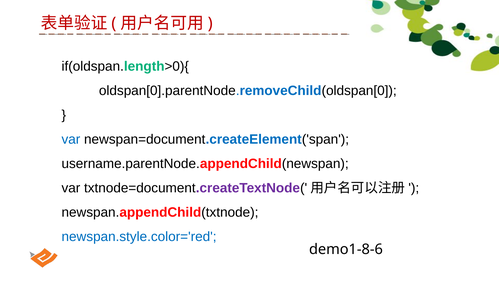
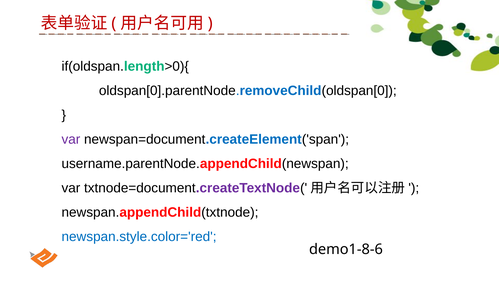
var at (71, 139) colour: blue -> purple
